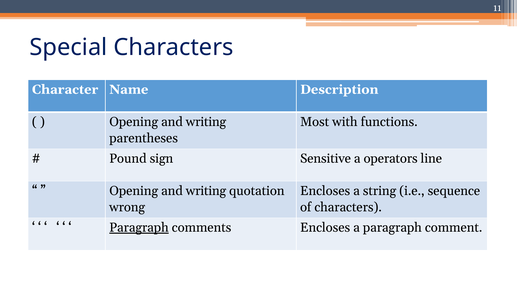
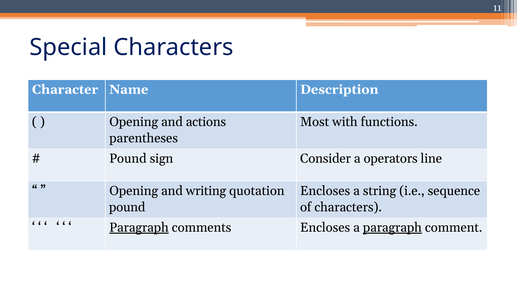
writing at (206, 122): writing -> actions
Sensitive: Sensitive -> Consider
wrong at (127, 207): wrong -> pound
paragraph at (392, 227) underline: none -> present
